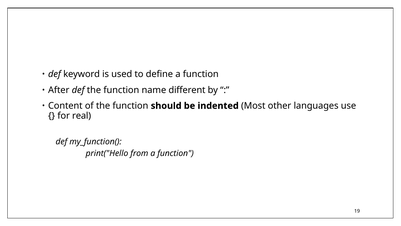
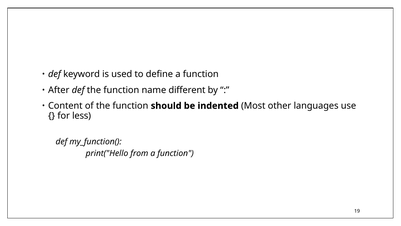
real: real -> less
